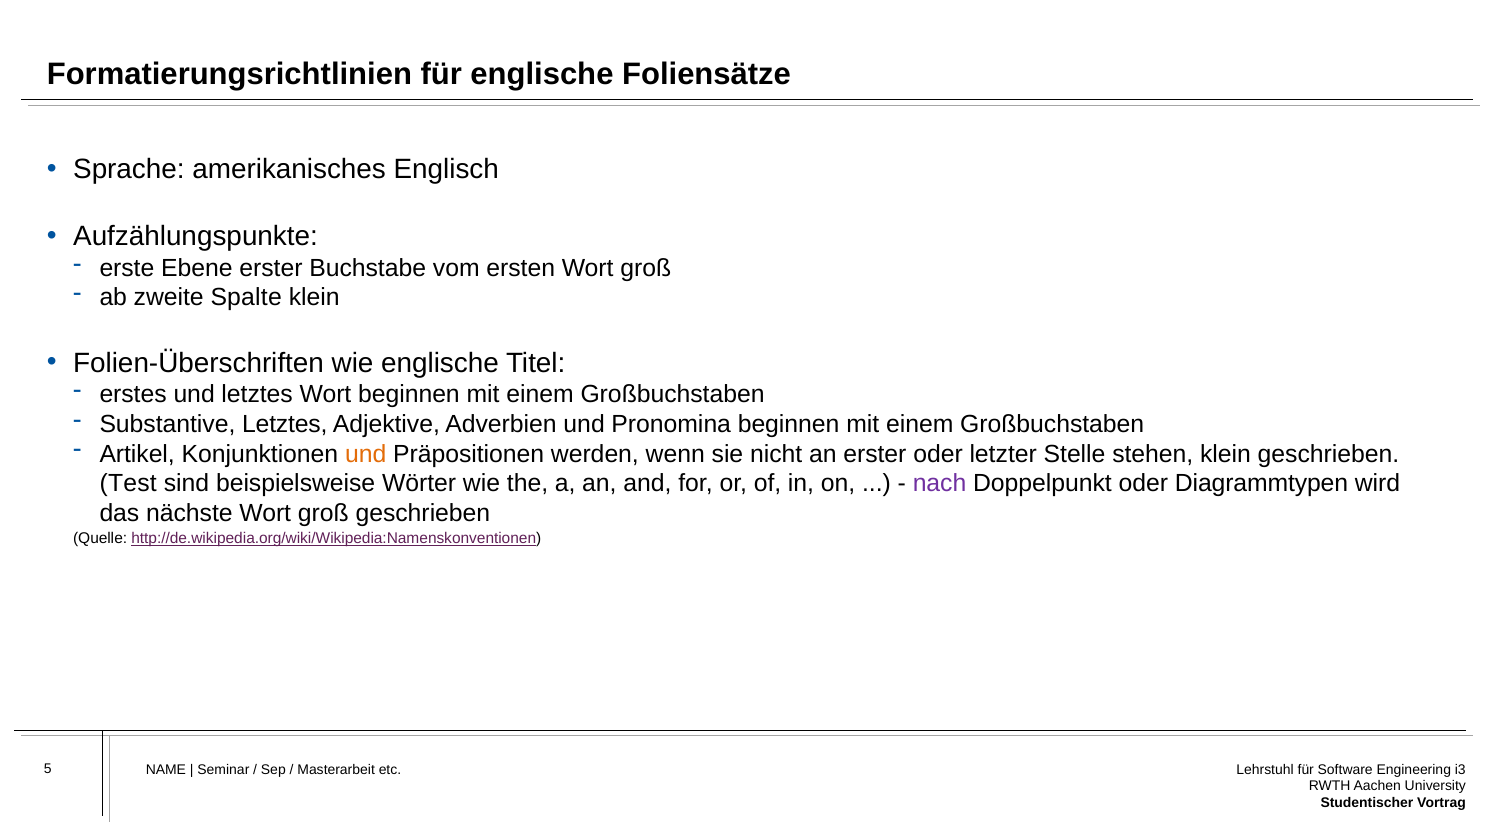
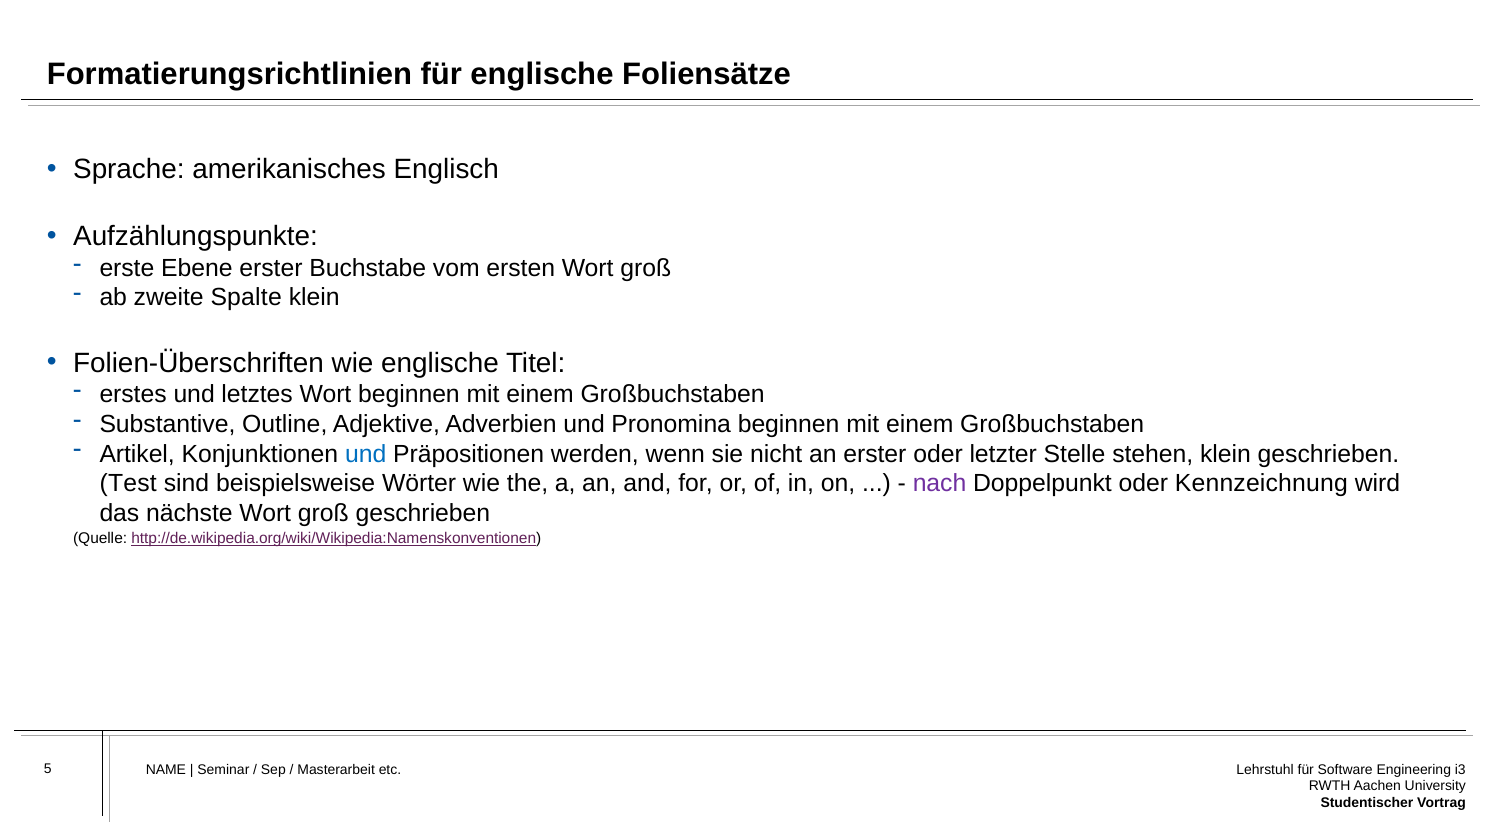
Substantive Letztes: Letztes -> Outline
und at (366, 454) colour: orange -> blue
Diagrammtypen: Diagrammtypen -> Kennzeichnung
